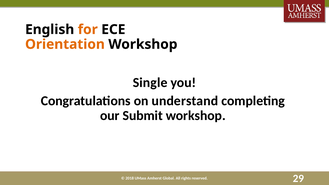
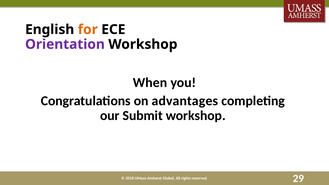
Orientation colour: orange -> purple
Single: Single -> When
understand: understand -> advantages
